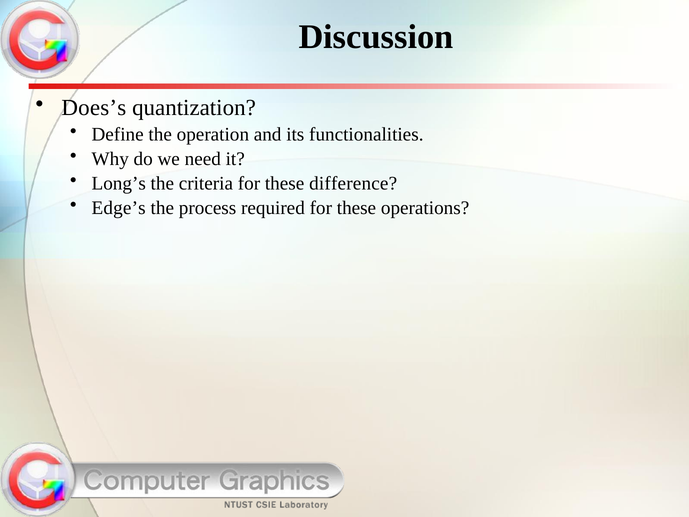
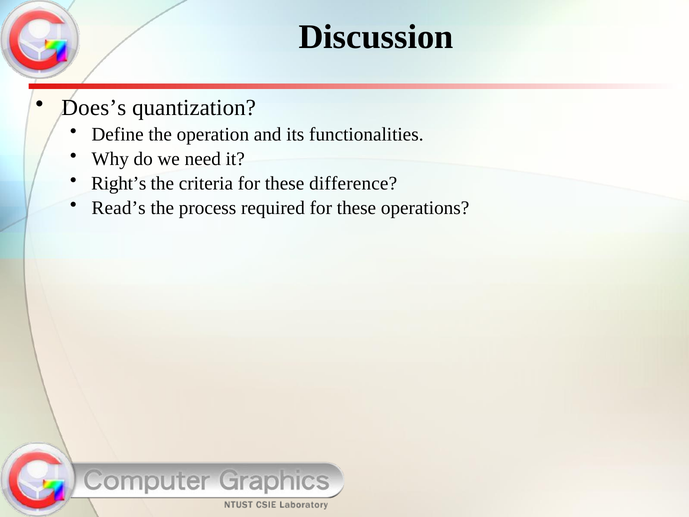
Long’s: Long’s -> Right’s
Edge’s: Edge’s -> Read’s
